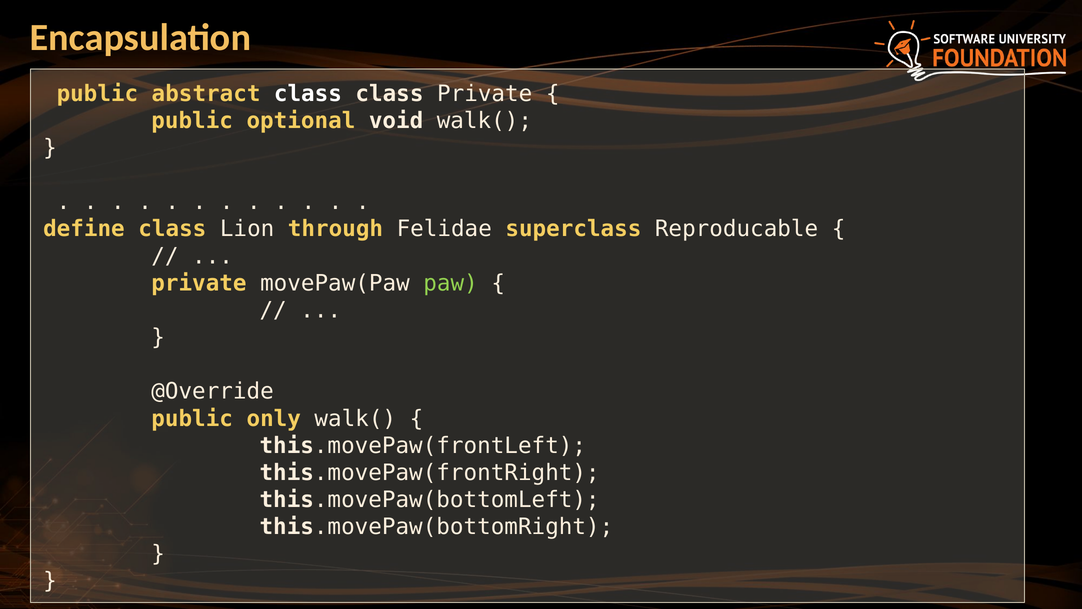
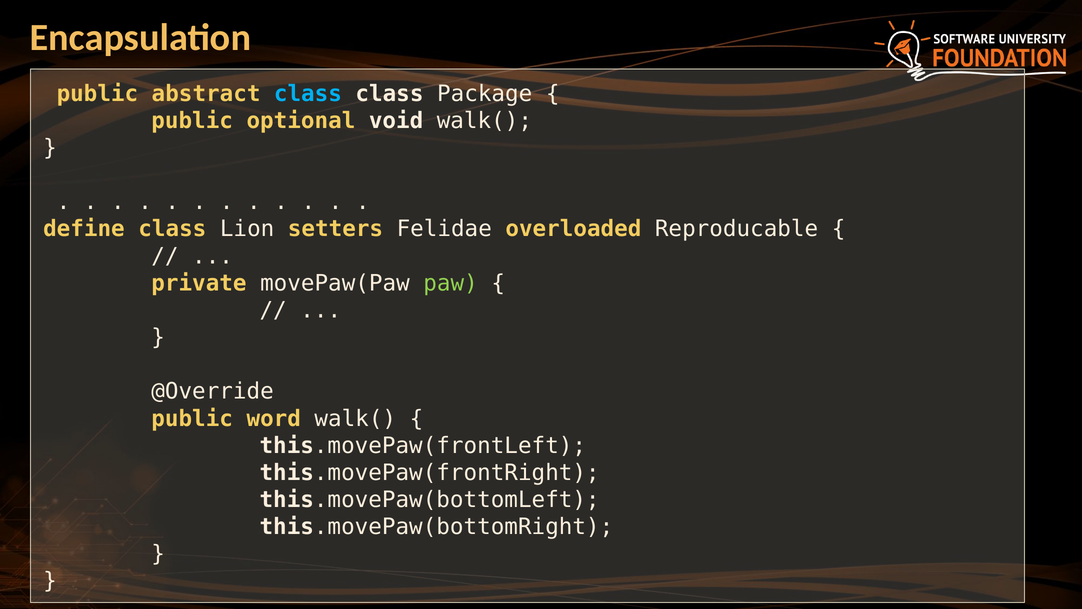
class at (308, 94) colour: white -> light blue
class Private: Private -> Package
through: through -> setters
superclass: superclass -> overloaded
only: only -> word
